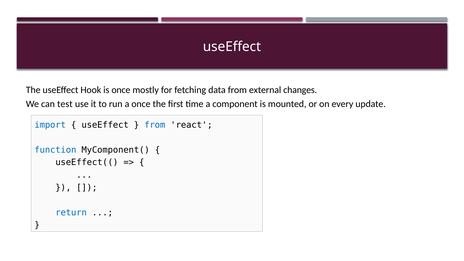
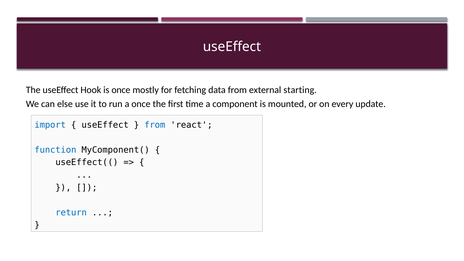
changes: changes -> starting
test: test -> else
